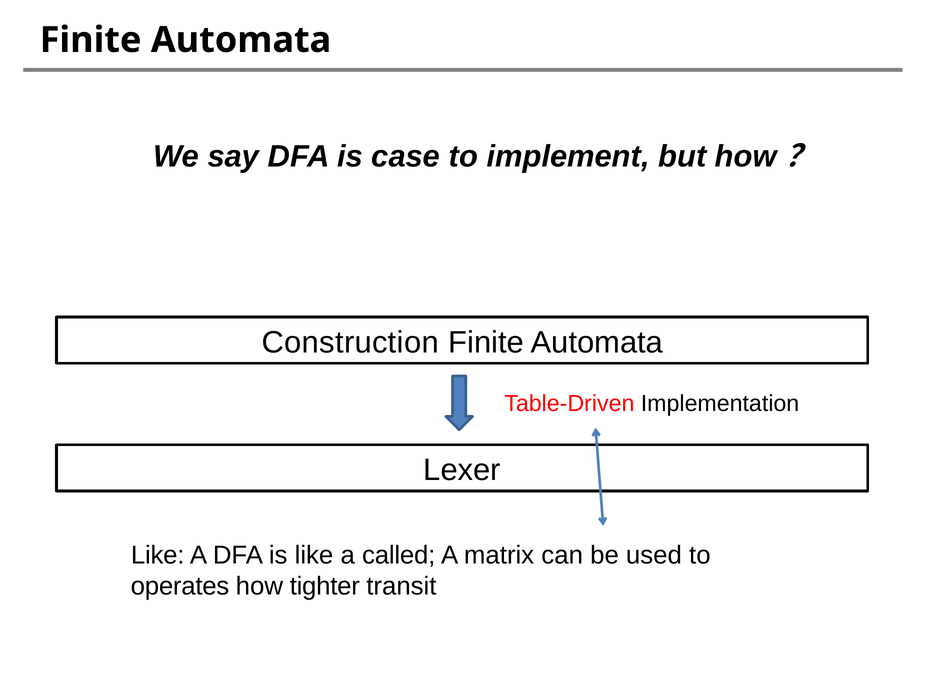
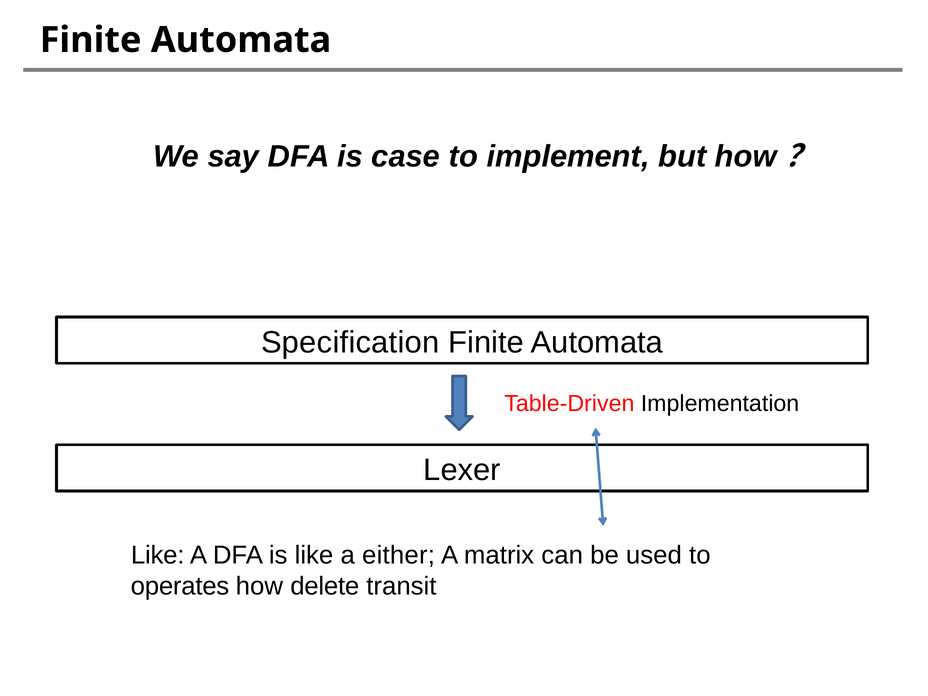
Construction: Construction -> Specification
called: called -> either
tighter: tighter -> delete
